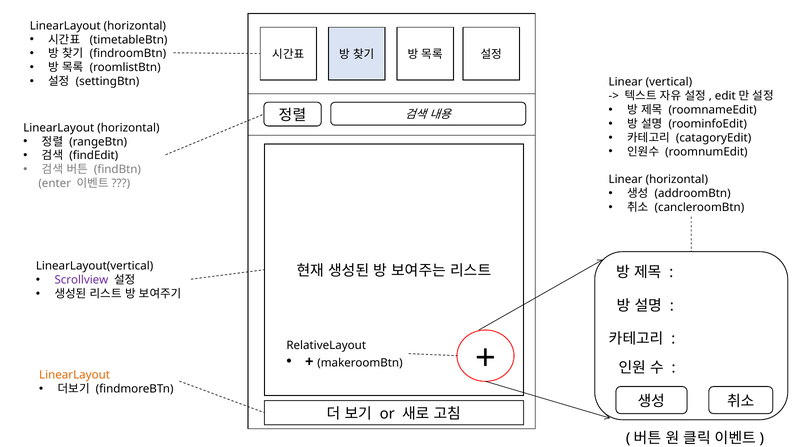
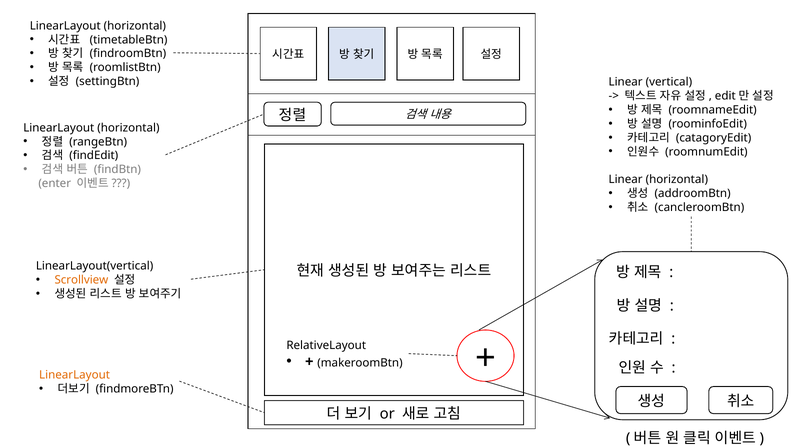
Scrollview colour: purple -> orange
